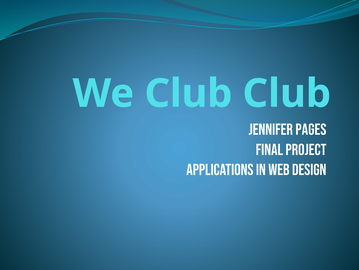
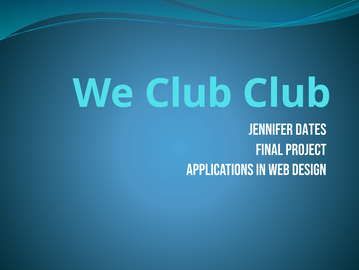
Pages: Pages -> Dates
